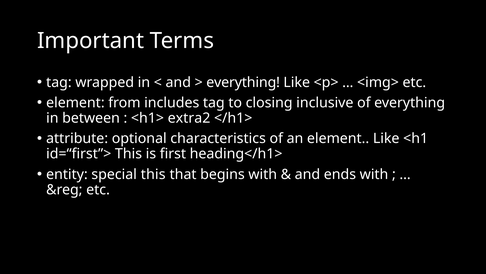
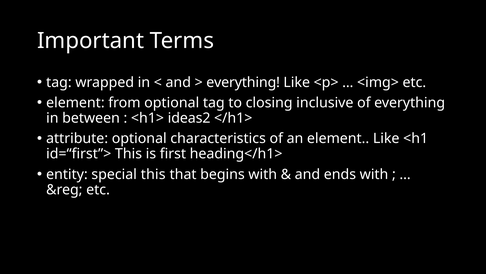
from includes: includes -> optional
extra2: extra2 -> ideas2
